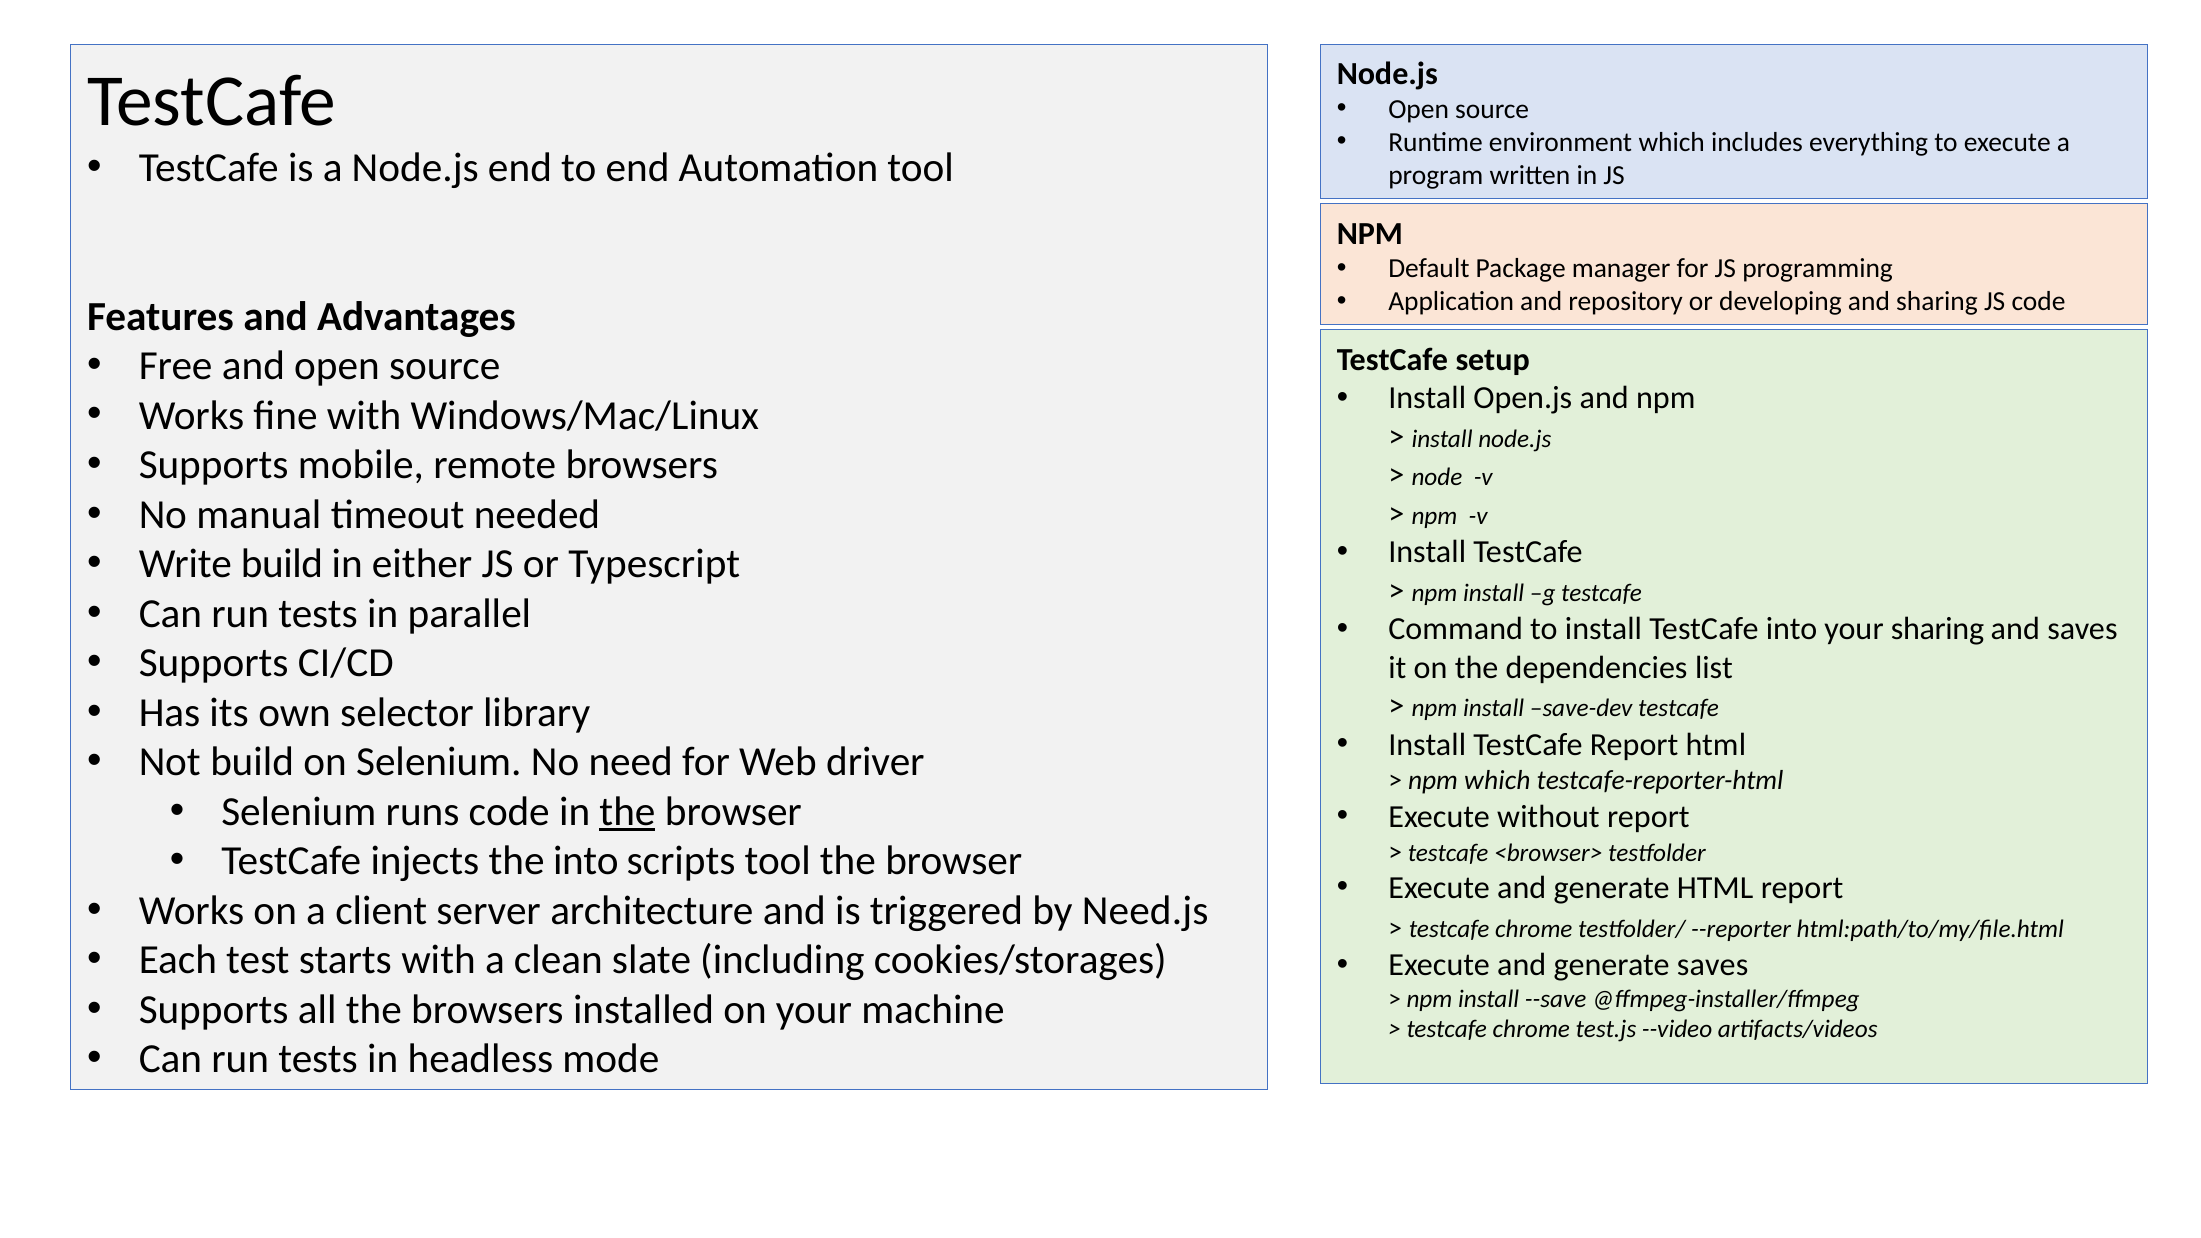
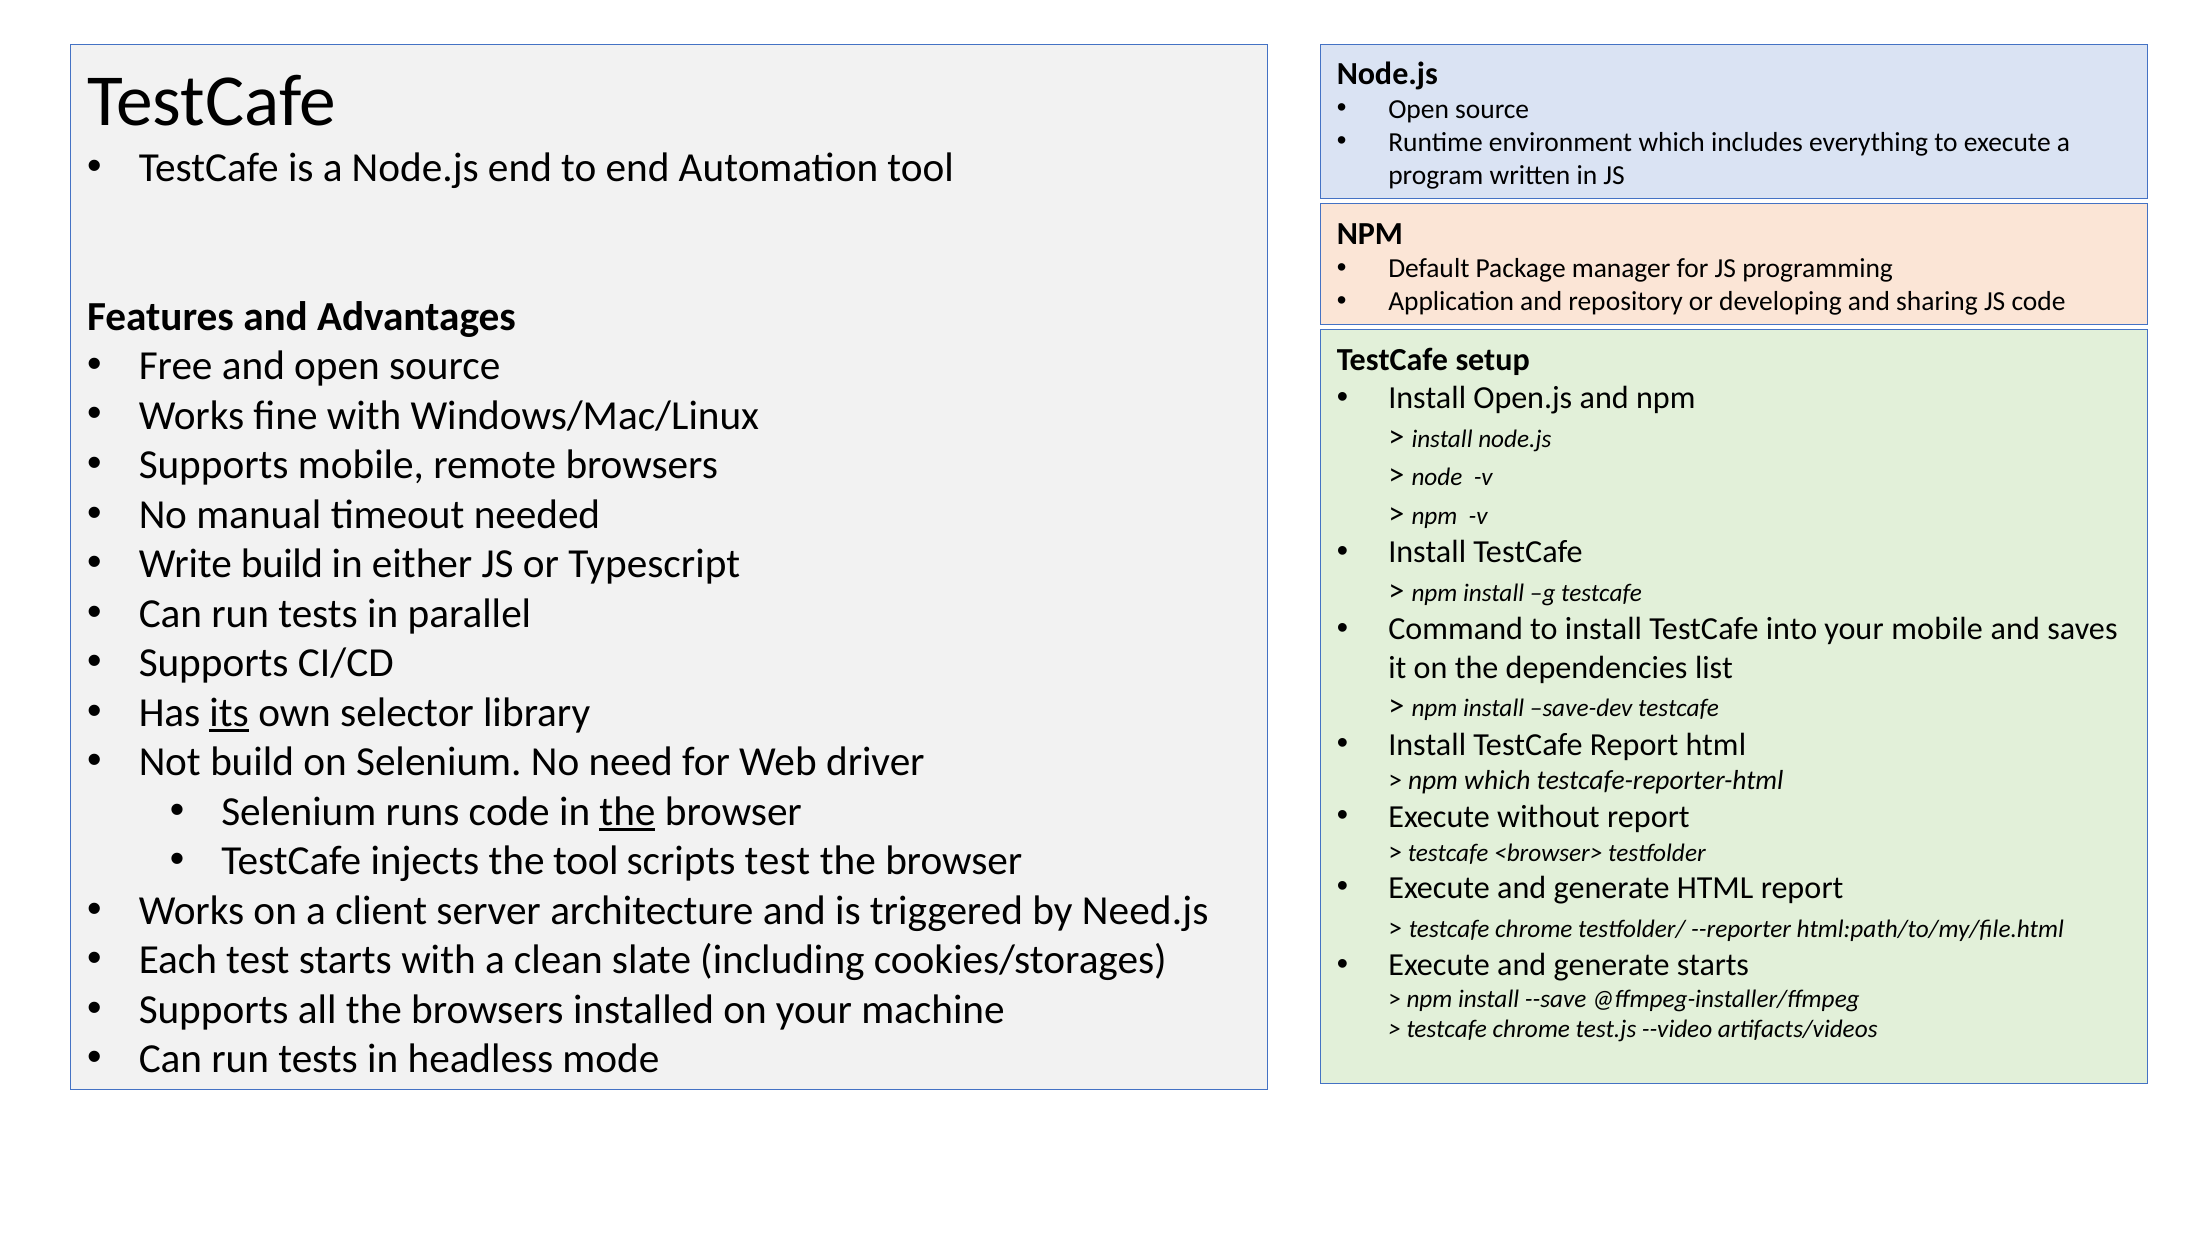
your sharing: sharing -> mobile
its underline: none -> present
the into: into -> tool
scripts tool: tool -> test
generate saves: saves -> starts
